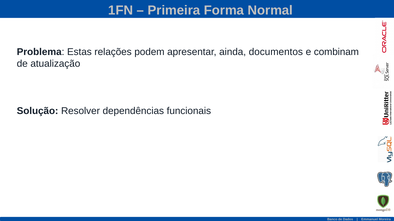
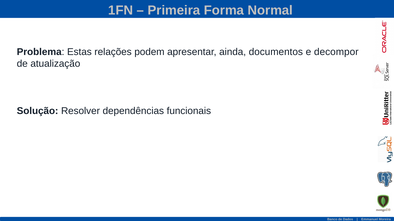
combinam: combinam -> decompor
